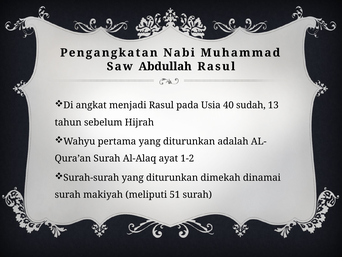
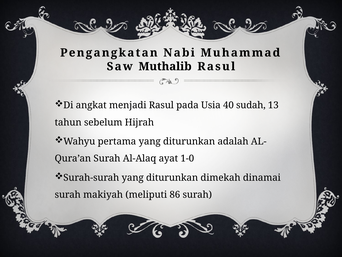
Abdullah: Abdullah -> Muthalib
1-2: 1-2 -> 1-0
51: 51 -> 86
